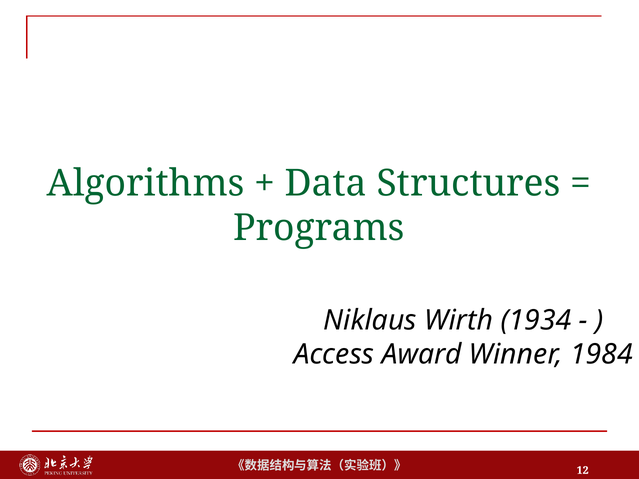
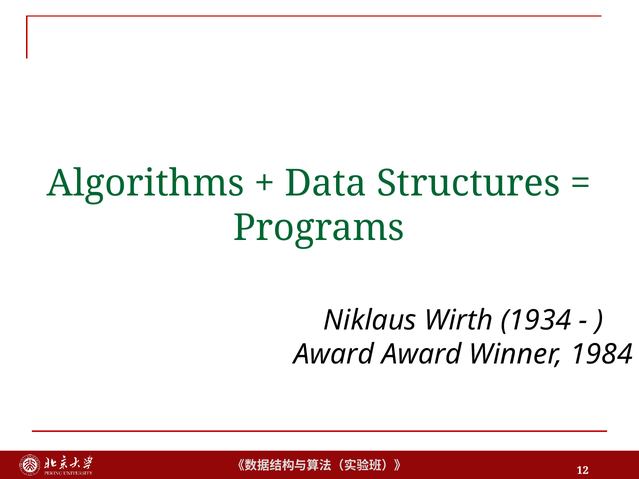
Access at (334, 354): Access -> Award
